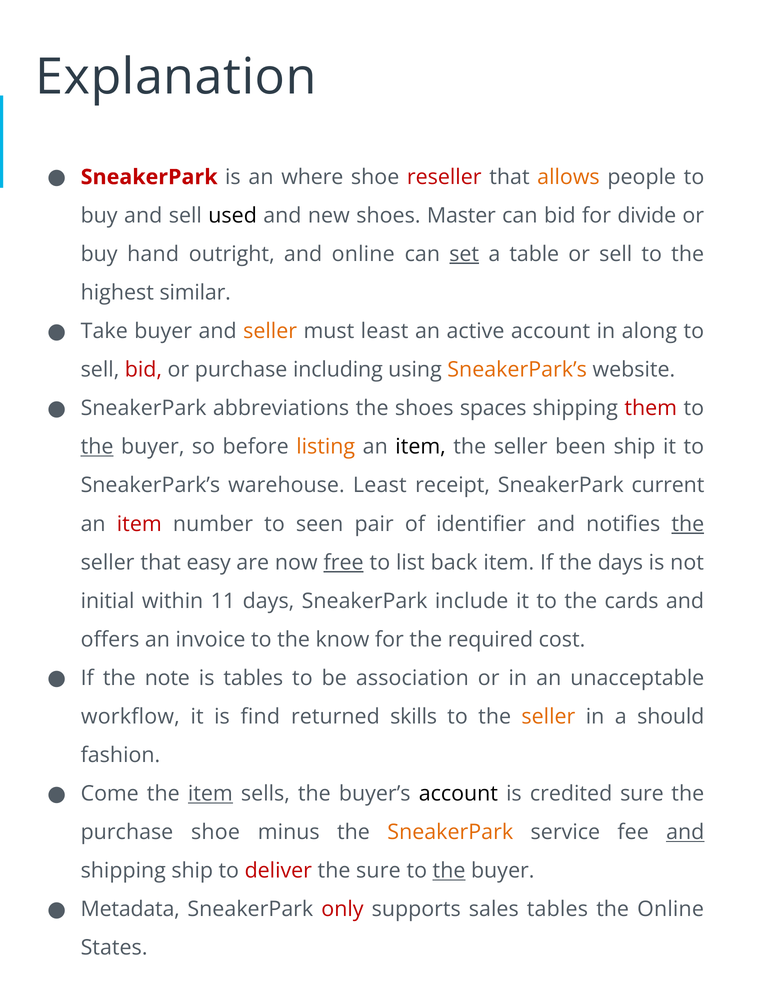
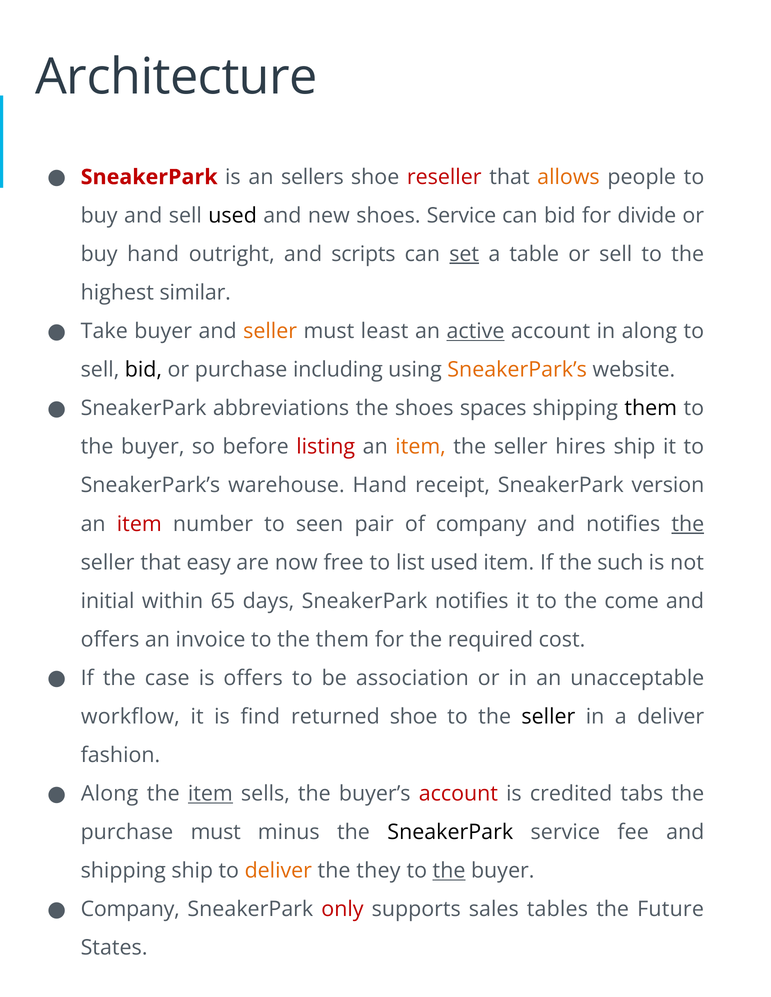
Explanation: Explanation -> Architecture
where: where -> sellers
shoes Master: Master -> Service
and online: online -> scripts
active underline: none -> present
bid at (143, 370) colour: red -> black
them at (651, 409) colour: red -> black
the at (97, 447) underline: present -> none
listing colour: orange -> red
item at (421, 447) colour: black -> orange
been: been -> hires
warehouse Least: Least -> Hand
current: current -> version
of identifier: identifier -> company
free underline: present -> none
list back: back -> used
the days: days -> such
11: 11 -> 65
SneakerPark include: include -> notifies
cards: cards -> come
the know: know -> them
note: note -> case
is tables: tables -> offers
returned skills: skills -> shoe
seller at (548, 717) colour: orange -> black
a should: should -> deliver
Come at (110, 794): Come -> Along
account at (458, 794) colour: black -> red
credited sure: sure -> tabs
purchase shoe: shoe -> must
SneakerPark at (450, 833) colour: orange -> black
and at (685, 833) underline: present -> none
deliver at (278, 871) colour: red -> orange
the sure: sure -> they
Metadata at (130, 910): Metadata -> Company
the Online: Online -> Future
